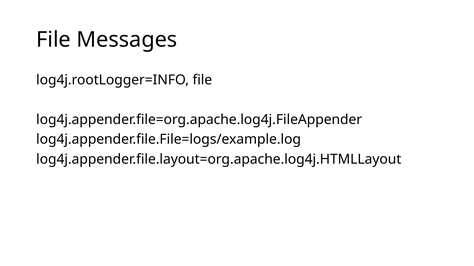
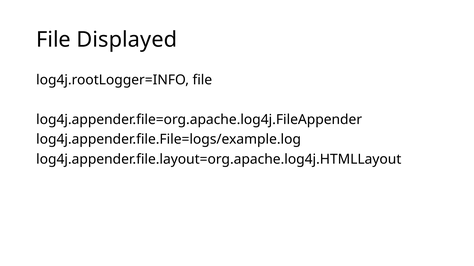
Messages: Messages -> Displayed
